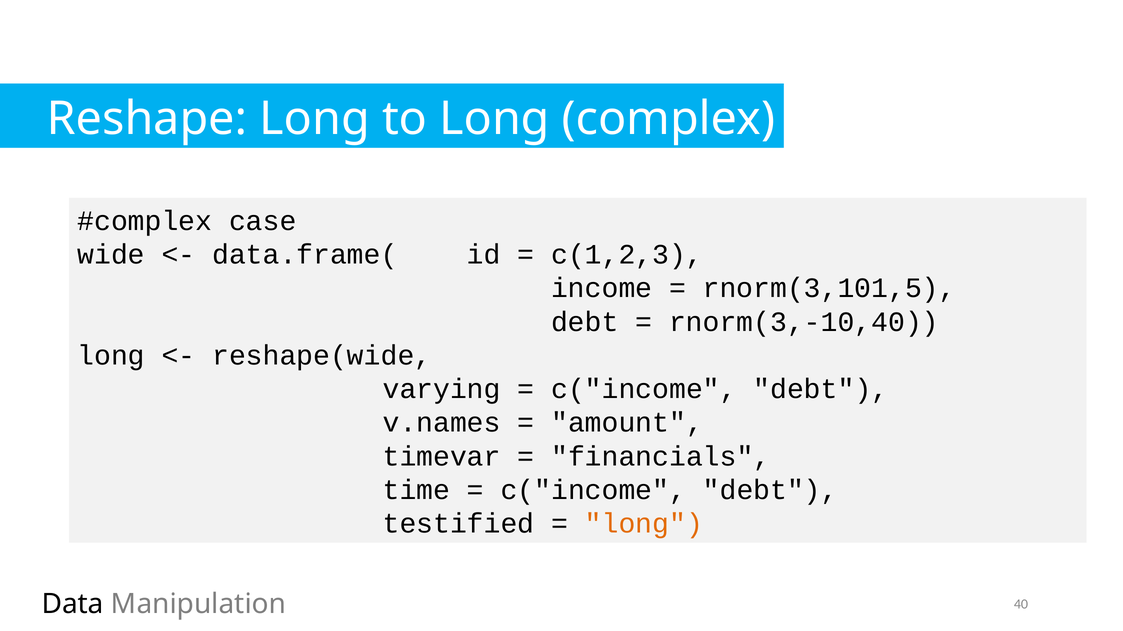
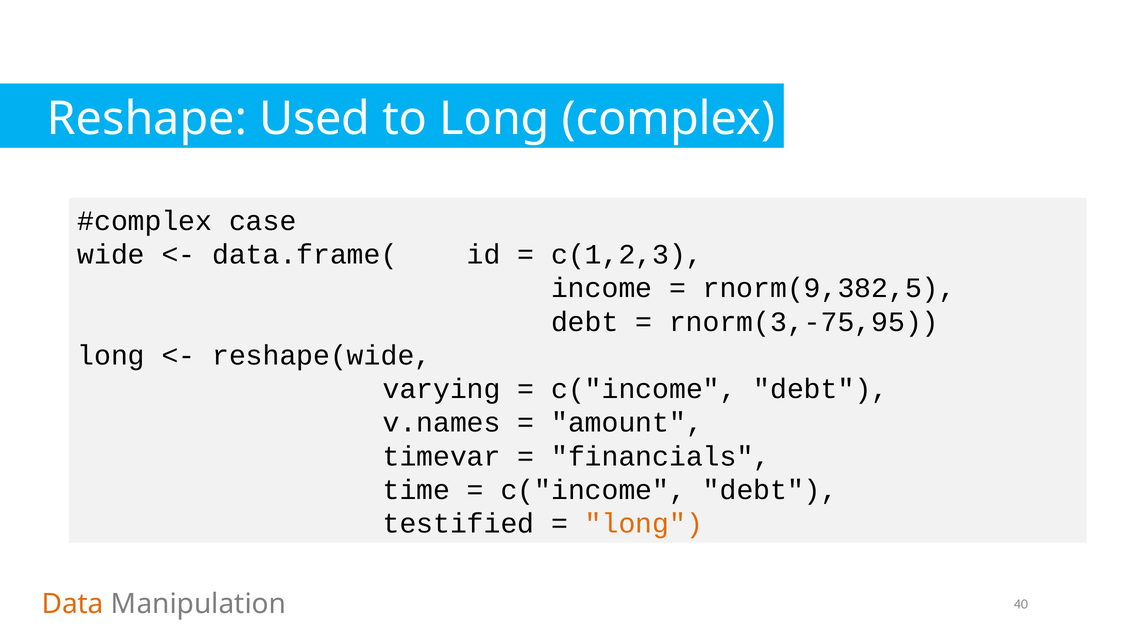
Reshape Long: Long -> Used
rnorm(3,101,5: rnorm(3,101,5 -> rnorm(9,382,5
rnorm(3,-10,40: rnorm(3,-10,40 -> rnorm(3,-75,95
Data colour: black -> orange
